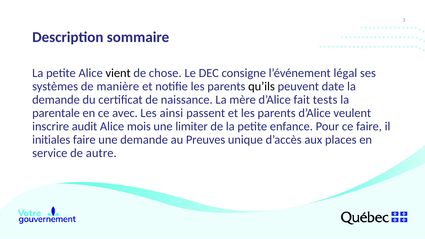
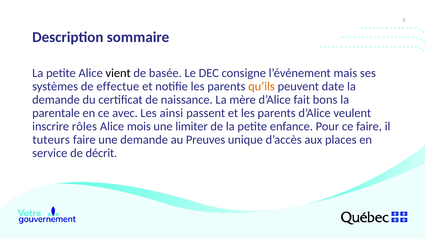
chose: chose -> basée
légal: légal -> mais
manière: manière -> effectue
qu’ils colour: black -> orange
tests: tests -> bons
audit: audit -> rôles
initiales: initiales -> tuteurs
autre: autre -> décrit
